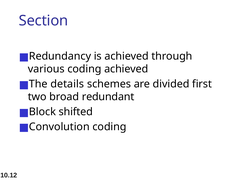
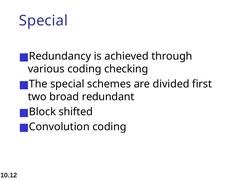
Section at (43, 21): Section -> Special
coding achieved: achieved -> checking
The details: details -> special
